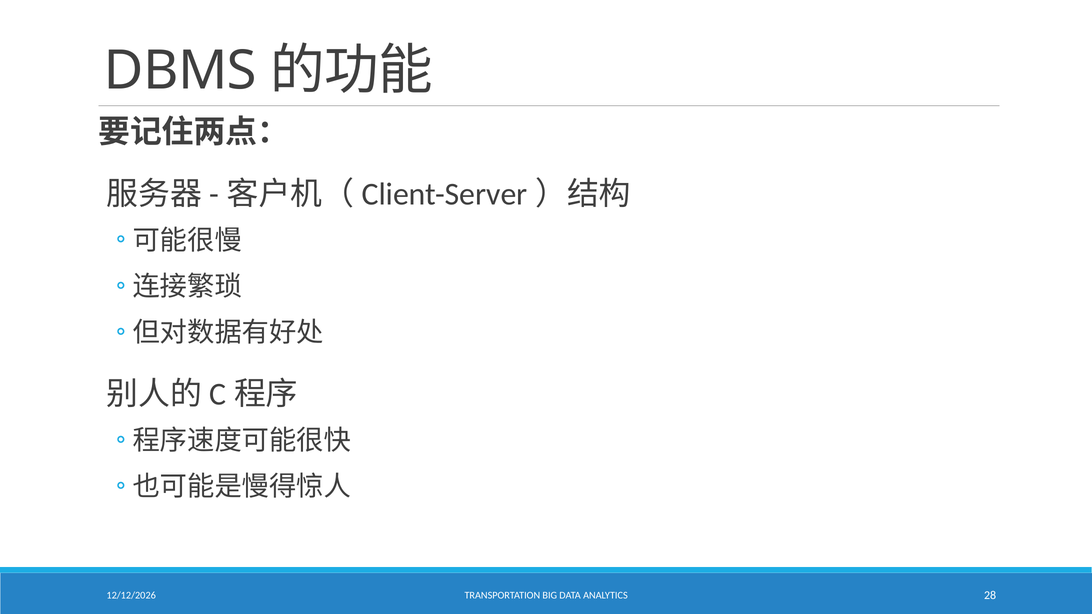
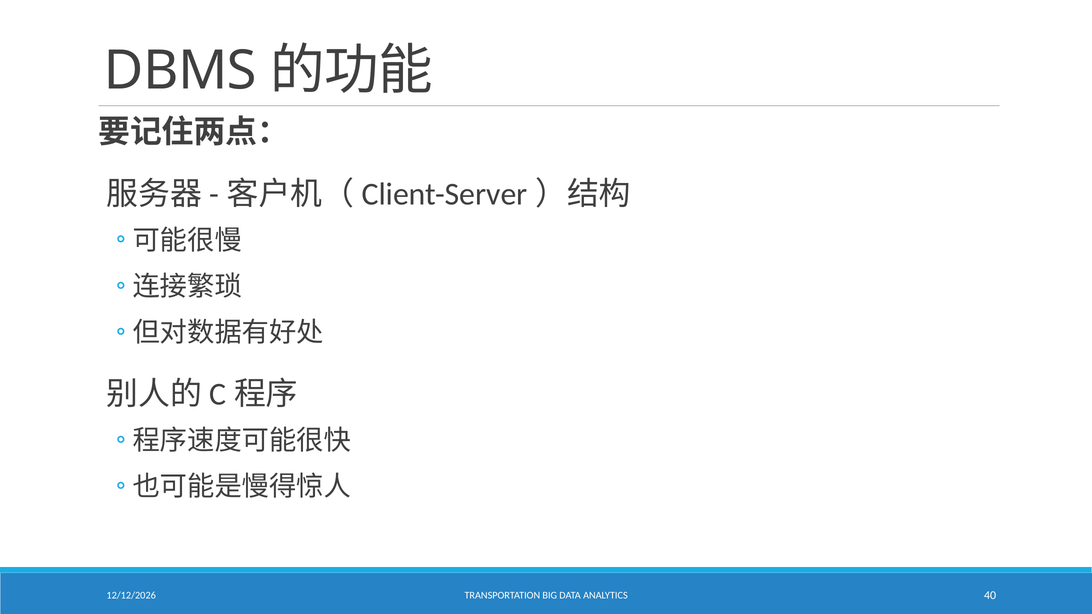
28: 28 -> 40
